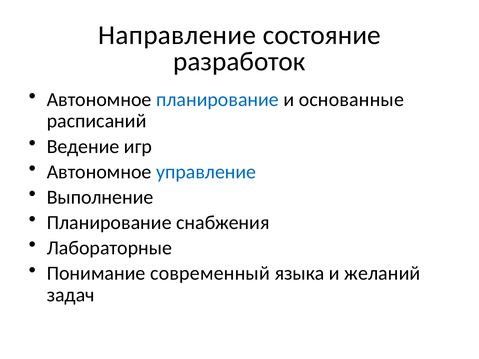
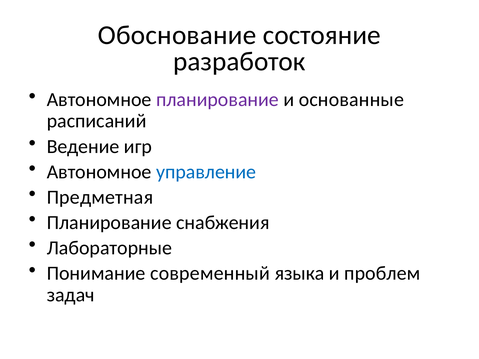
Направление: Направление -> Обоснование
планирование at (217, 100) colour: blue -> purple
Выполнение: Выполнение -> Предметная
желаний: желаний -> проблем
